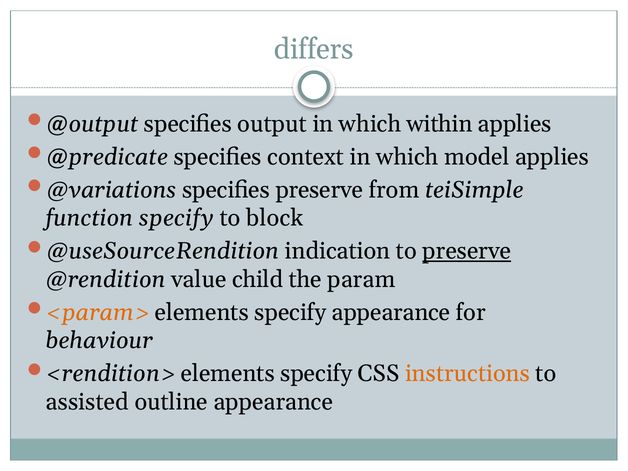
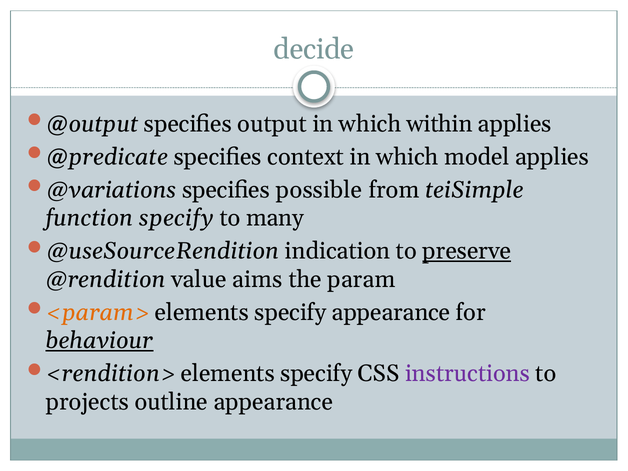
differs: differs -> decide
specifies preserve: preserve -> possible
block: block -> many
child: child -> aims
behaviour underline: none -> present
instructions colour: orange -> purple
assisted: assisted -> projects
